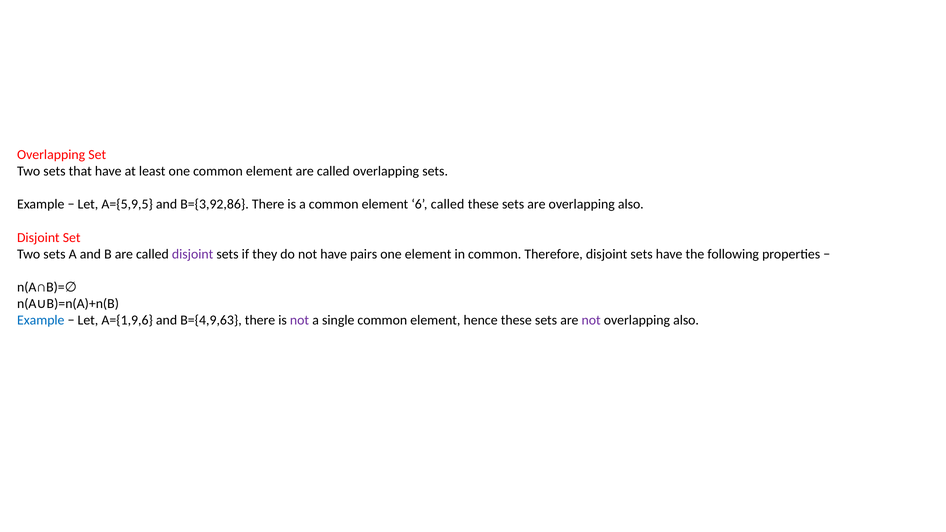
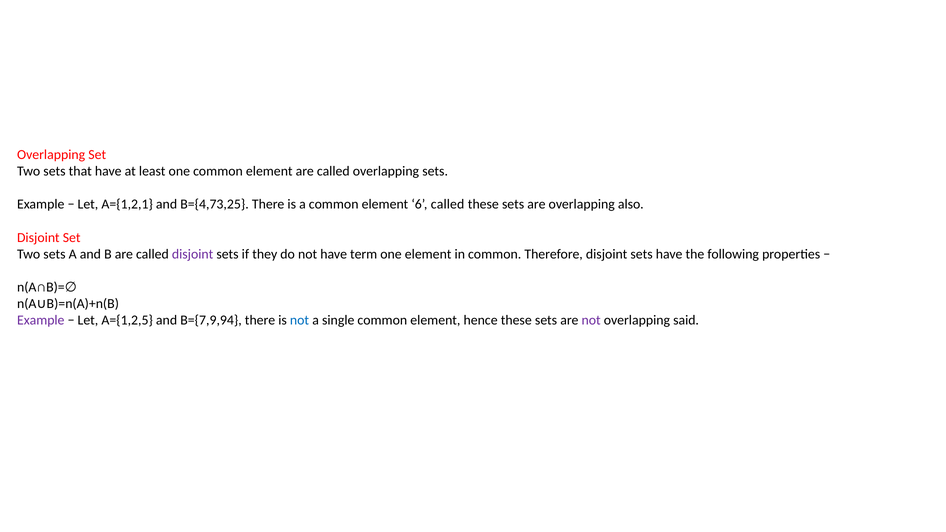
A={5,9,5: A={5,9,5 -> A={1,2,1
B={3,92,86: B={3,92,86 -> B={4,73,25
pairs: pairs -> term
Example at (41, 320) colour: blue -> purple
A={1,9,6: A={1,9,6 -> A={1,2,5
B={4,9,63: B={4,9,63 -> B={7,9,94
not at (300, 320) colour: purple -> blue
also at (686, 320): also -> said
